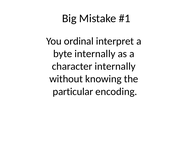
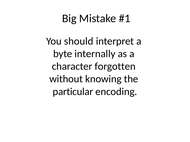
ordinal: ordinal -> should
character internally: internally -> forgotten
